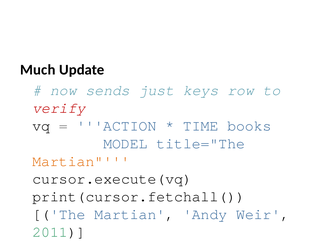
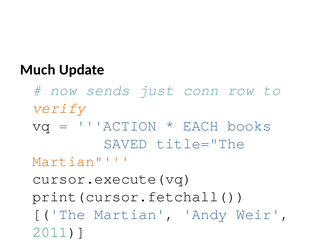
keys: keys -> conn
verify colour: red -> orange
TIME: TIME -> EACH
MODEL: MODEL -> SAVED
